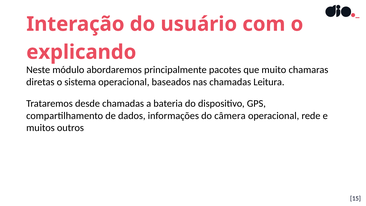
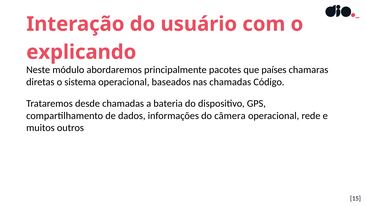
muito: muito -> países
Leitura: Leitura -> Código
